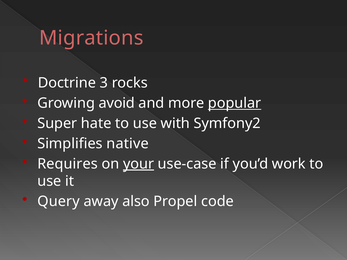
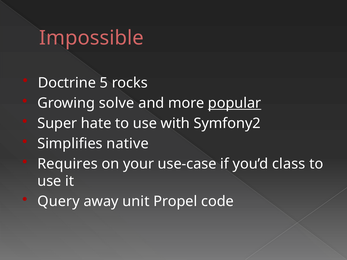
Migrations: Migrations -> Impossible
3: 3 -> 5
avoid: avoid -> solve
your underline: present -> none
work: work -> class
also: also -> unit
